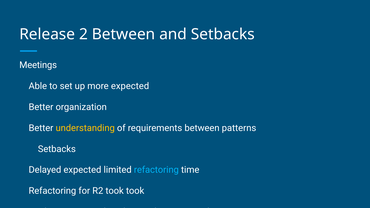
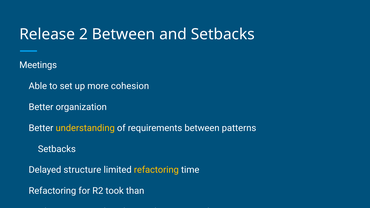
more expected: expected -> cohesion
Delayed expected: expected -> structure
refactoring at (156, 170) colour: light blue -> yellow
took took: took -> than
